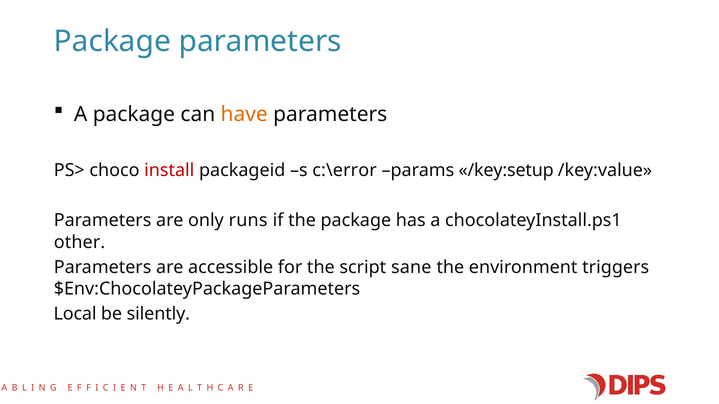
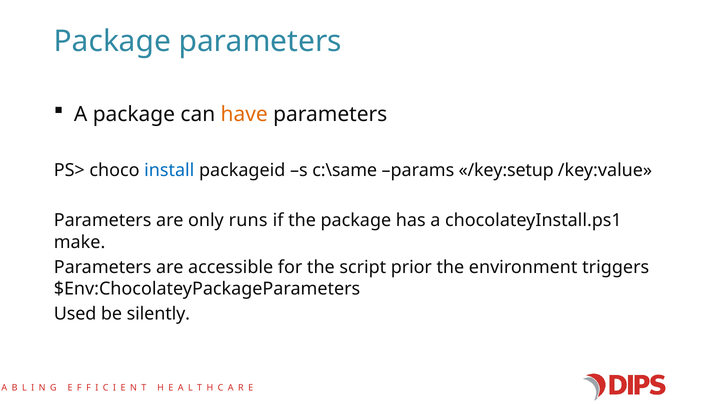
install colour: red -> blue
c:\error: c:\error -> c:\same
other: other -> make
sane: sane -> prior
Local: Local -> Used
